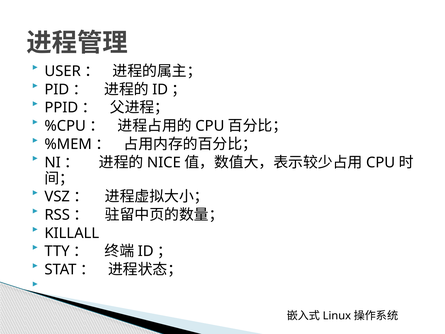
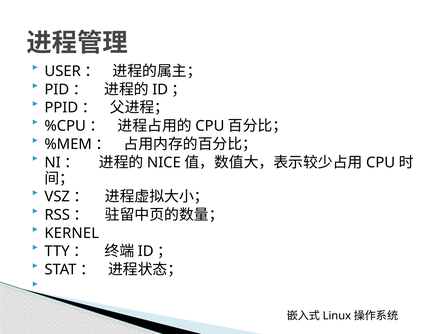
KILLALL: KILLALL -> KERNEL
